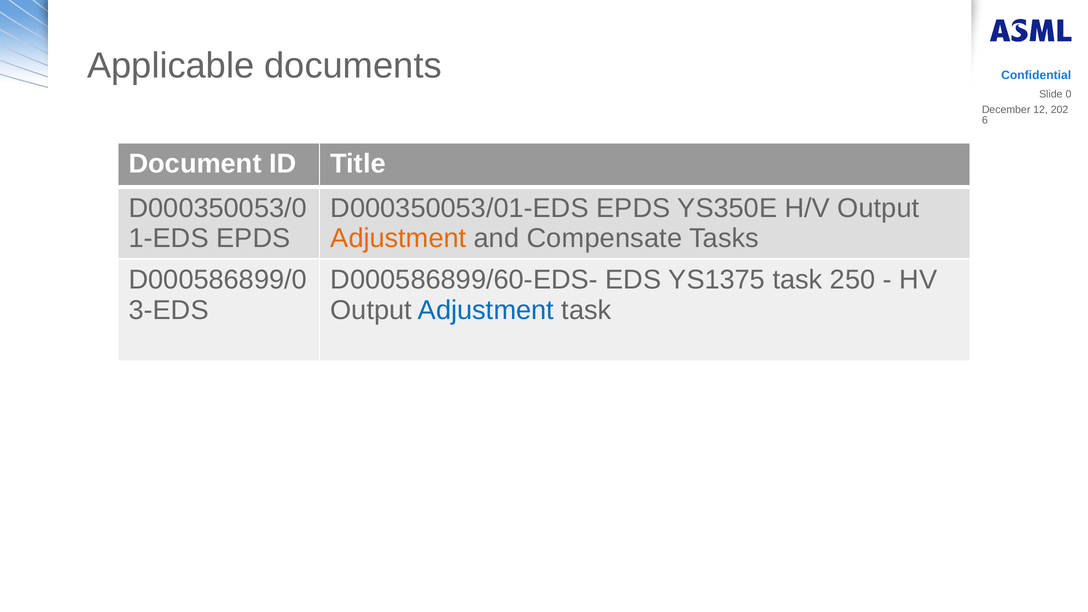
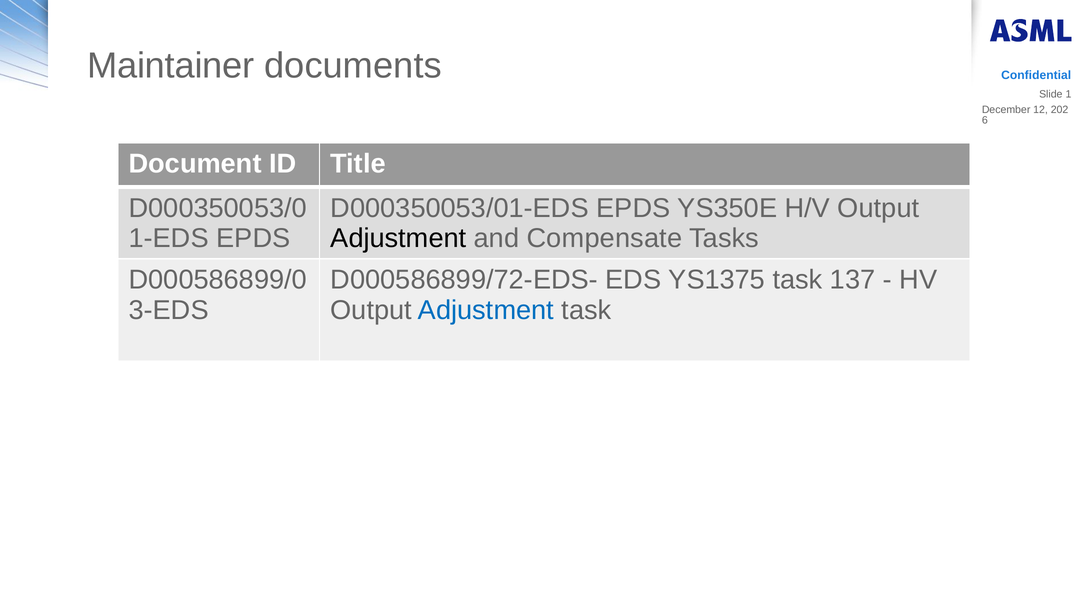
Applicable: Applicable -> Maintainer
0: 0 -> 1
Adjustment at (398, 239) colour: orange -> black
D000586899/60-EDS-: D000586899/60-EDS- -> D000586899/72-EDS-
250: 250 -> 137
